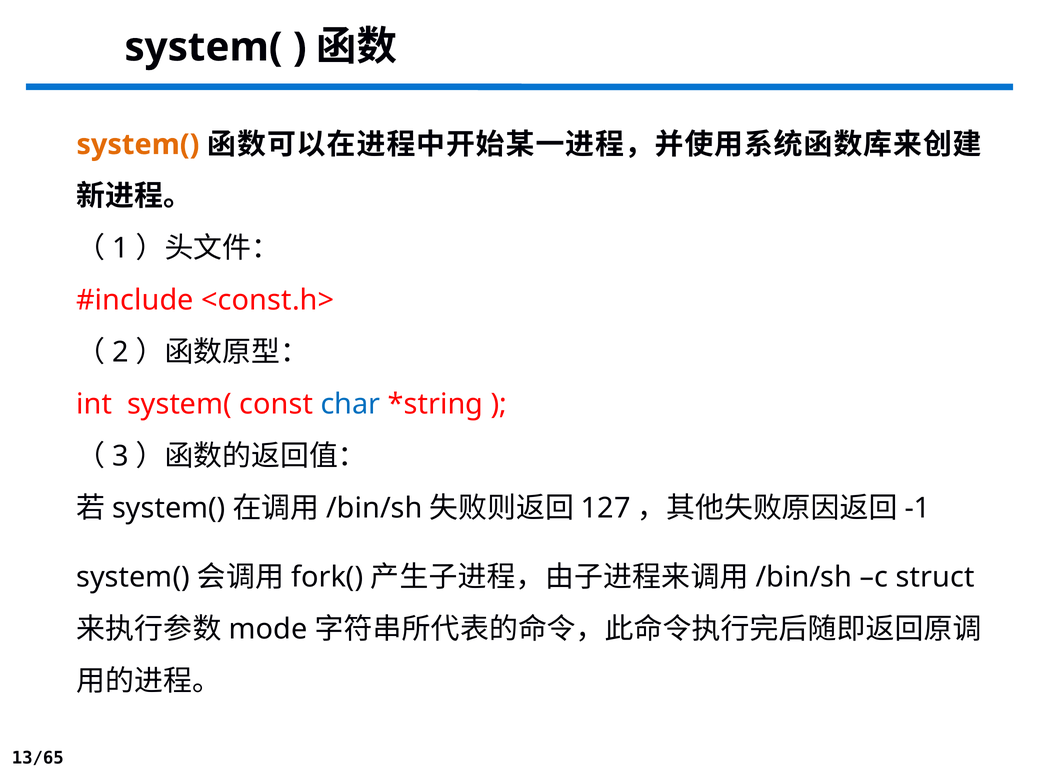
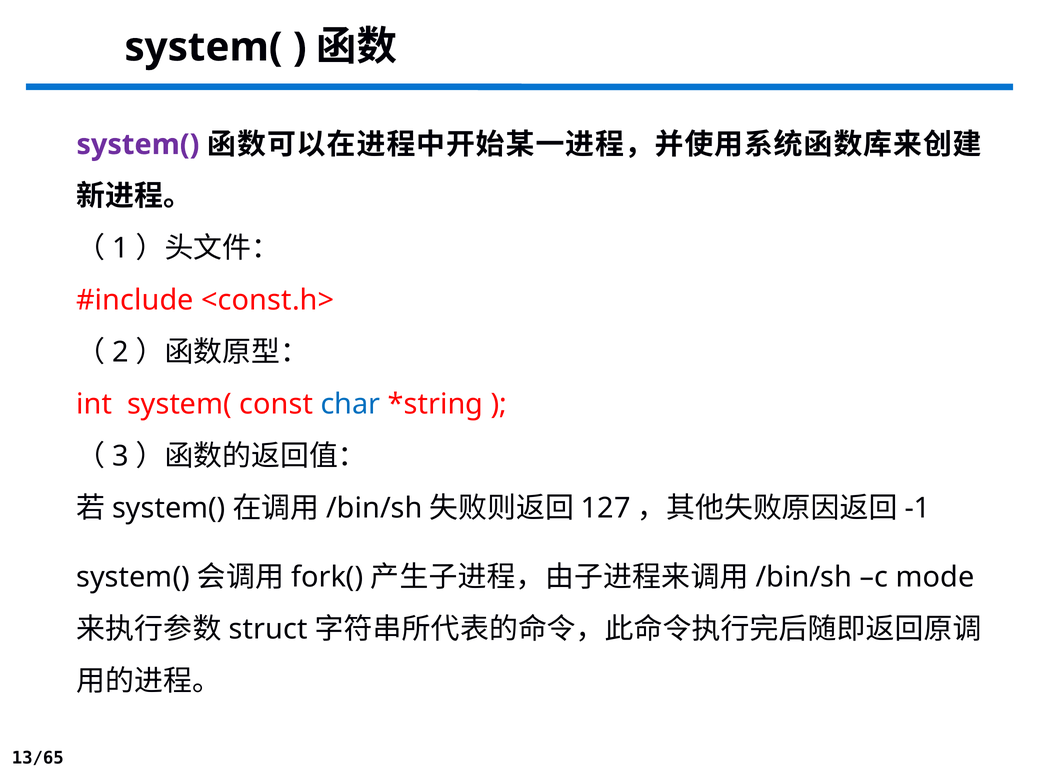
system( at (138, 145) colour: orange -> purple
struct: struct -> mode
mode: mode -> struct
